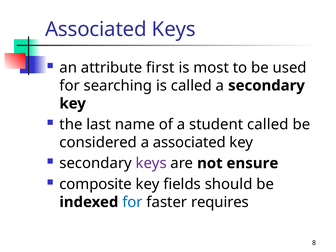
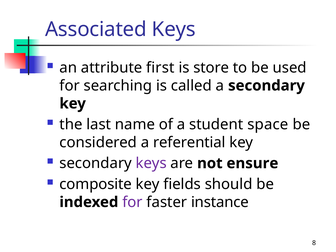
most: most -> store
student called: called -> space
a associated: associated -> referential
for at (132, 202) colour: blue -> purple
requires: requires -> instance
